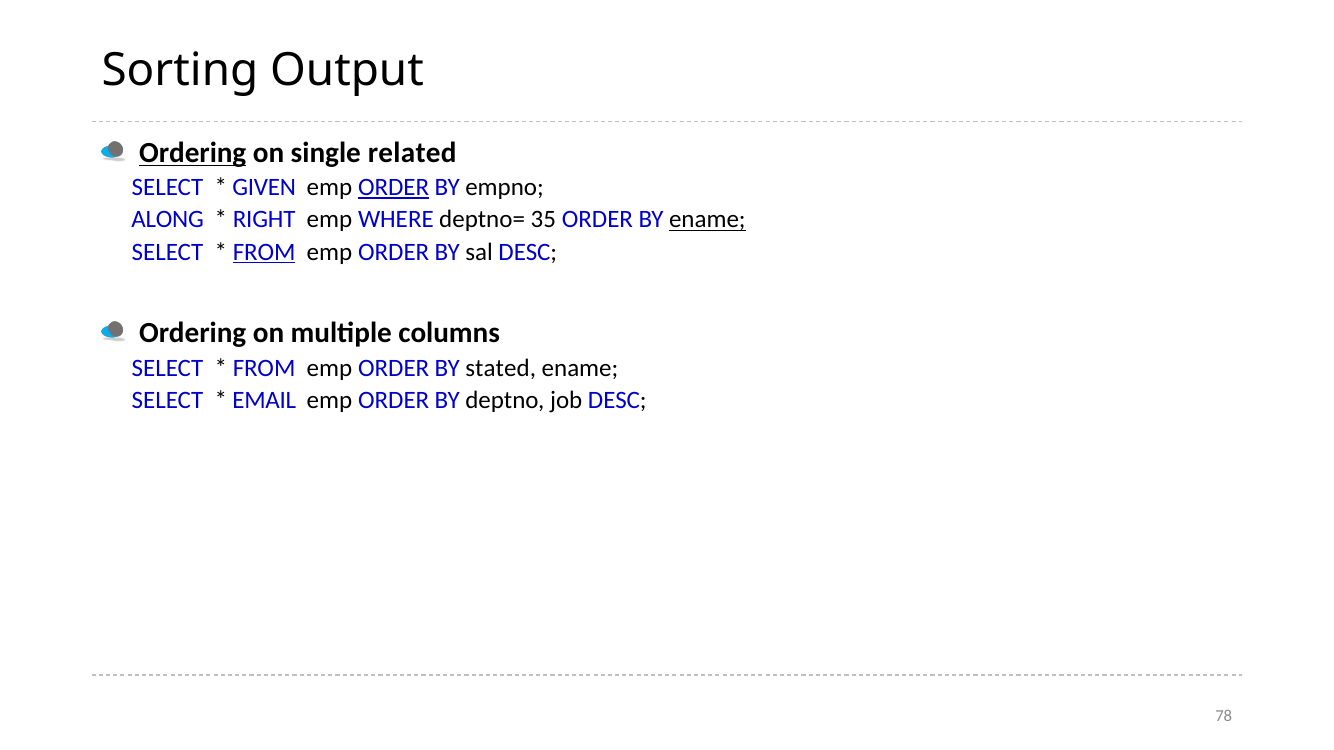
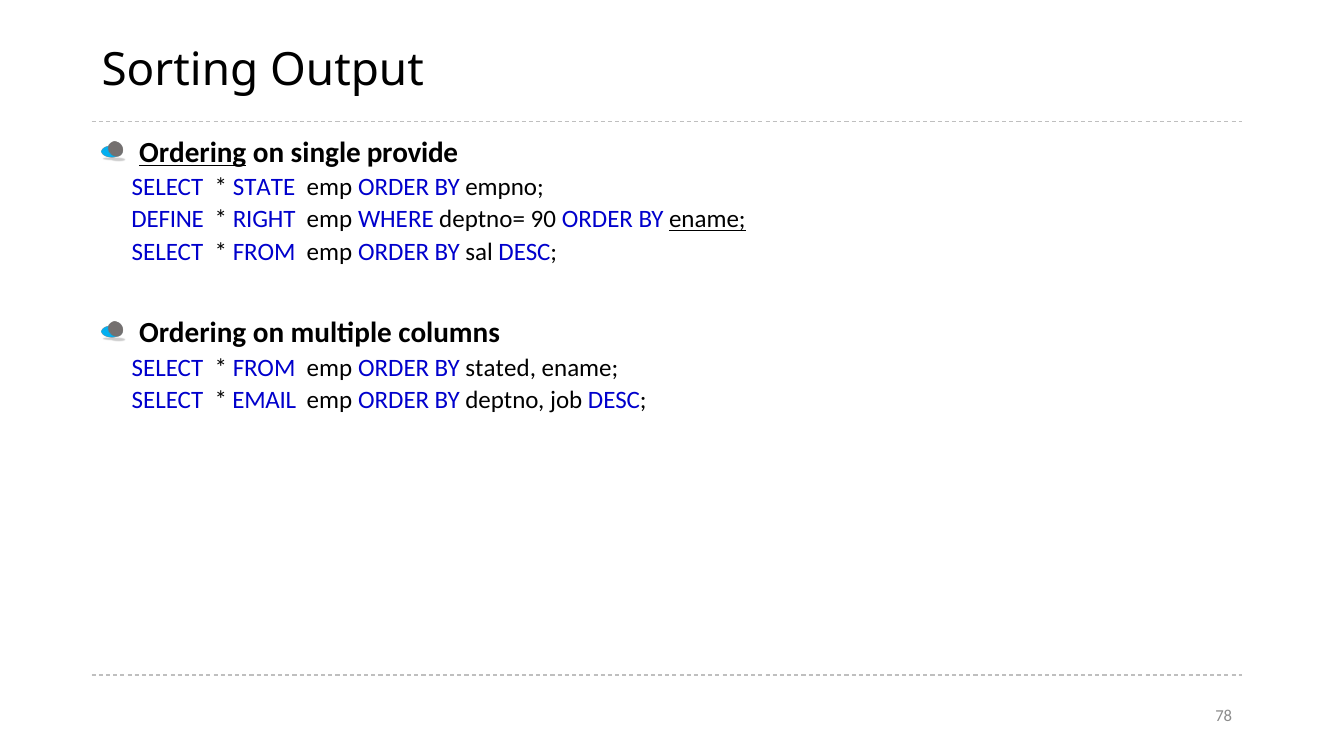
related: related -> provide
GIVEN: GIVEN -> STATE
ORDER at (394, 187) underline: present -> none
ALONG: ALONG -> DEFINE
35: 35 -> 90
FROM at (264, 252) underline: present -> none
